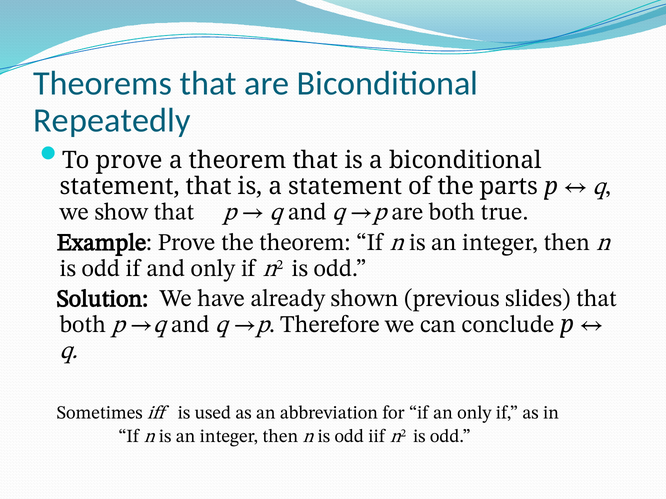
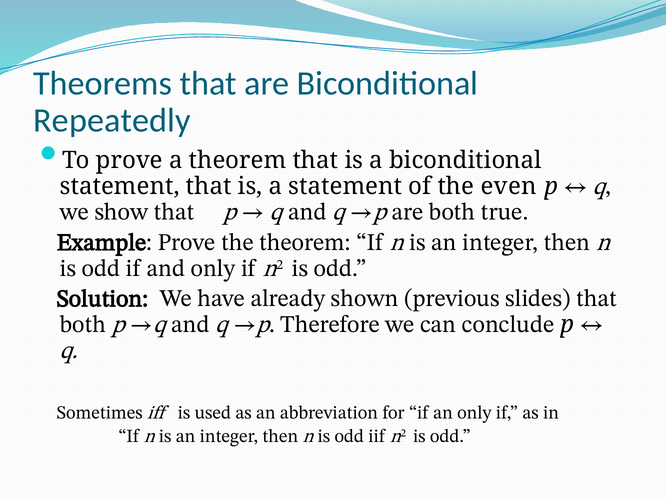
parts: parts -> even
